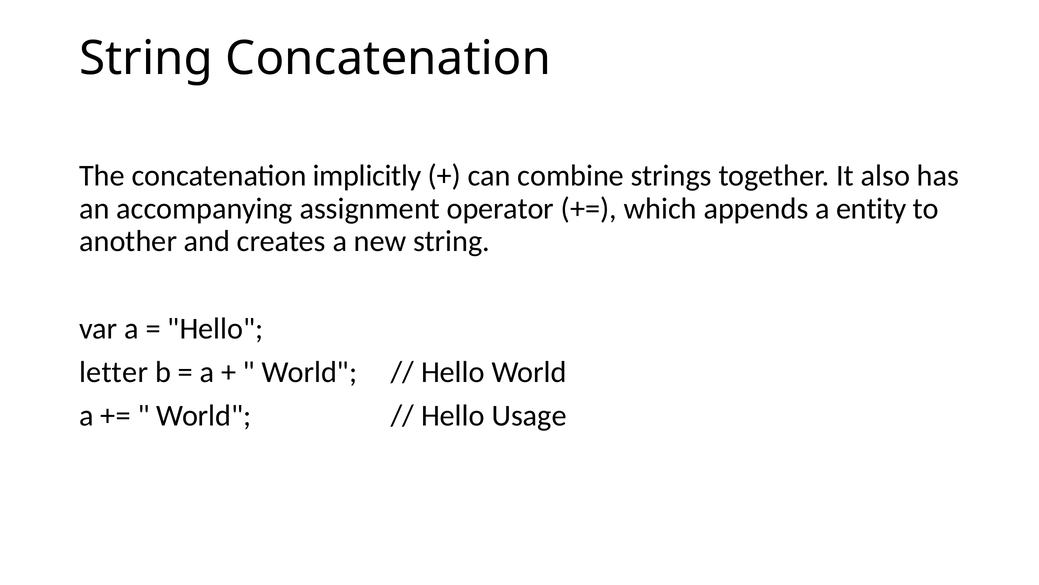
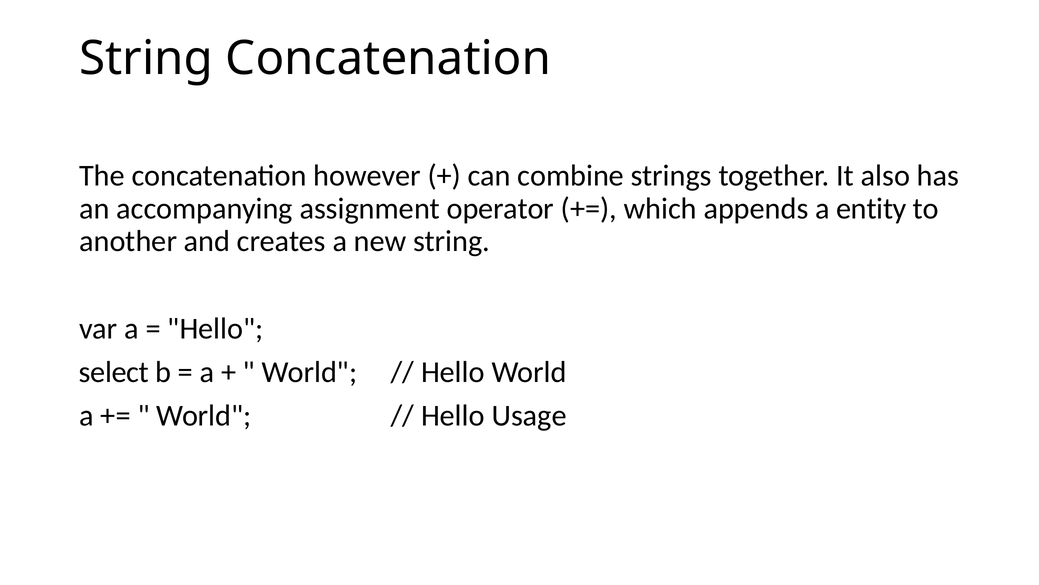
implicitly: implicitly -> however
letter: letter -> select
